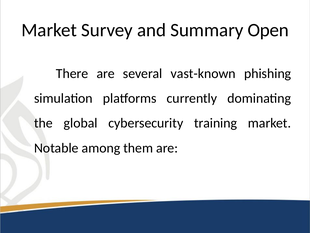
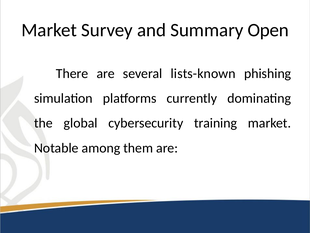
vast-known: vast-known -> lists-known
